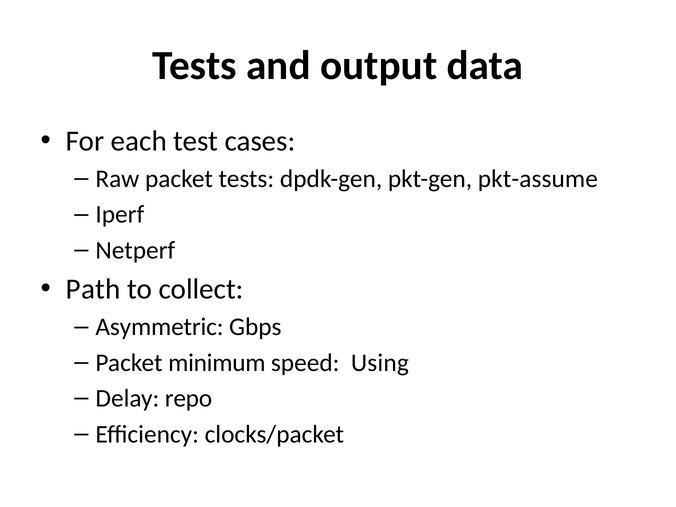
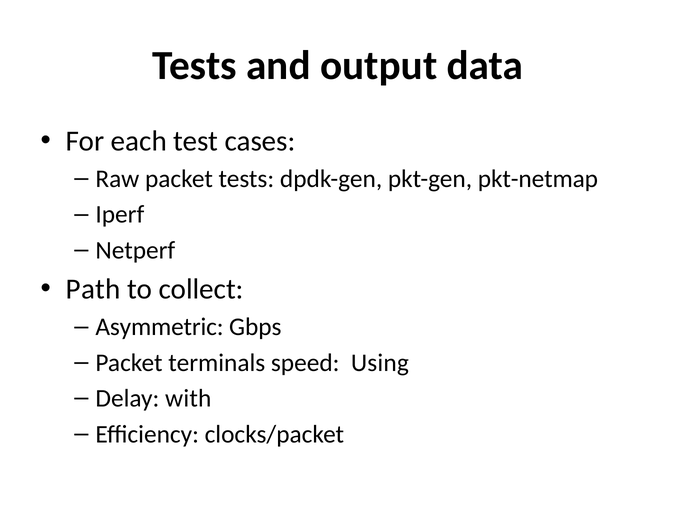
pkt-assume: pkt-assume -> pkt-netmap
minimum: minimum -> terminals
repo: repo -> with
